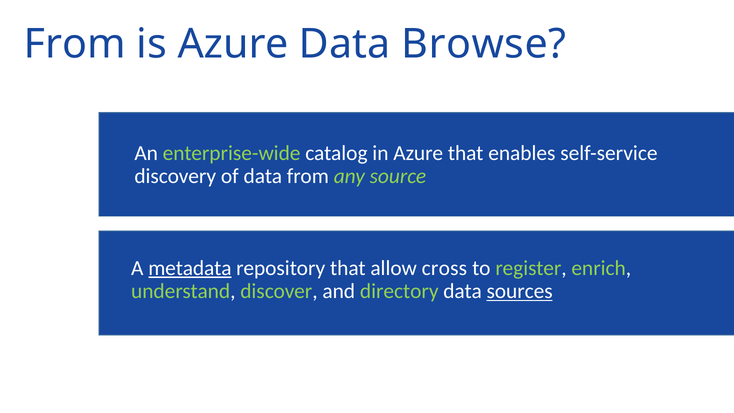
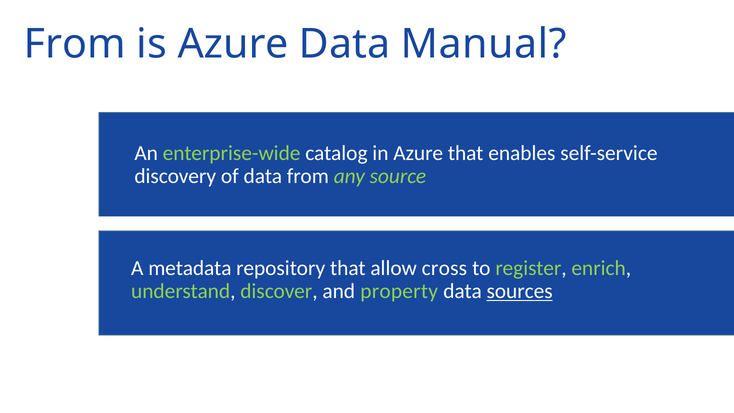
Browse: Browse -> Manual
metadata underline: present -> none
and directory: directory -> property
